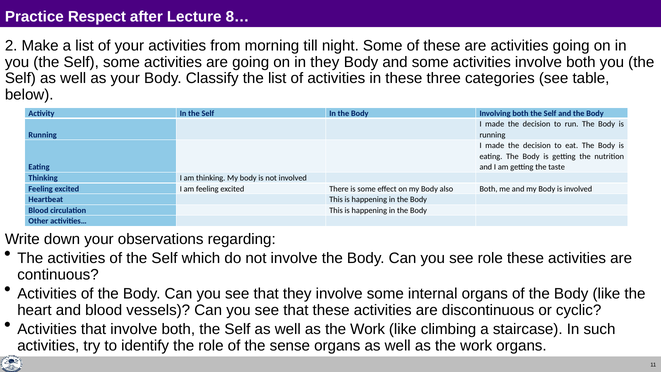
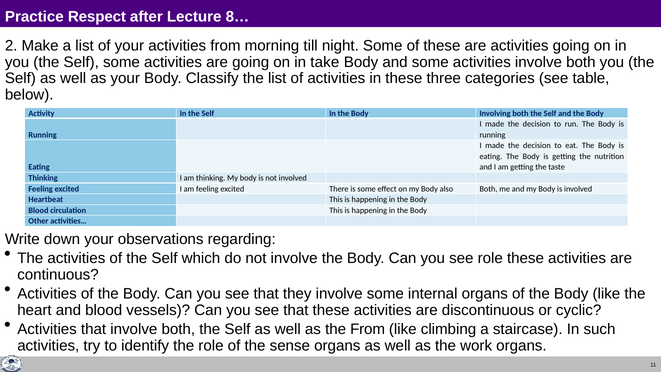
in they: they -> take
Work at (368, 329): Work -> From
